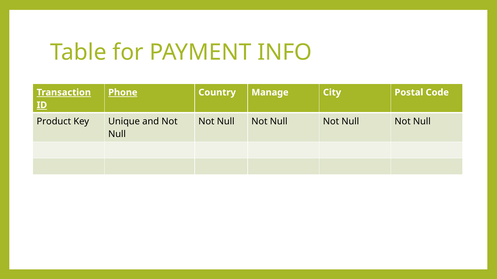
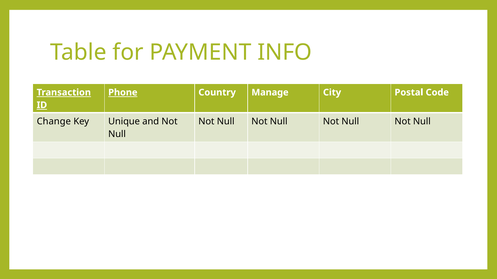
Product: Product -> Change
